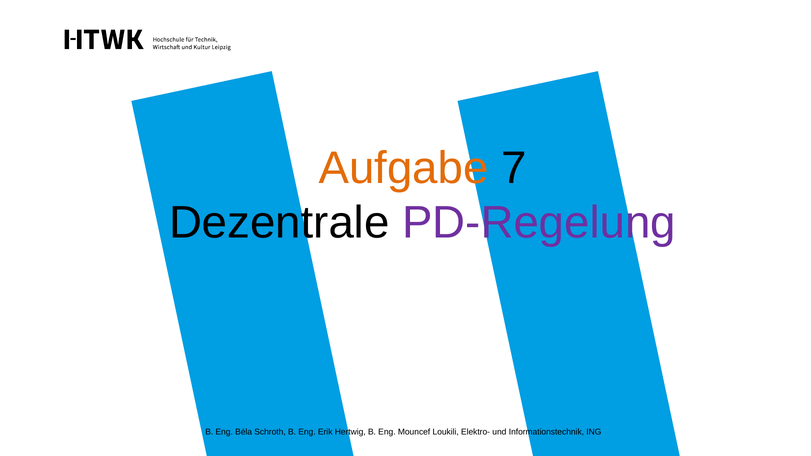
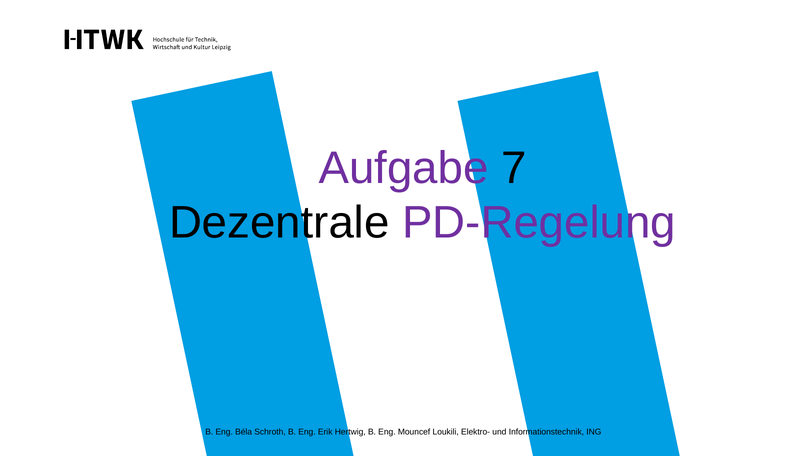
Aufgabe colour: orange -> purple
